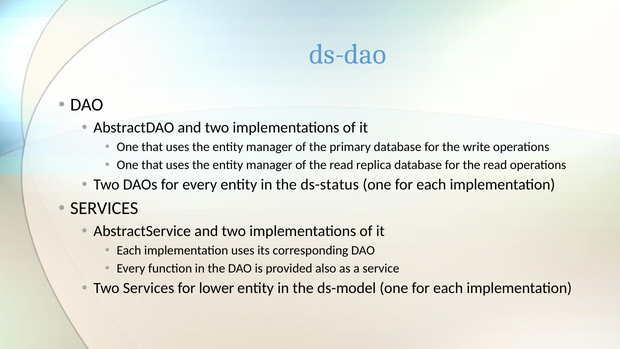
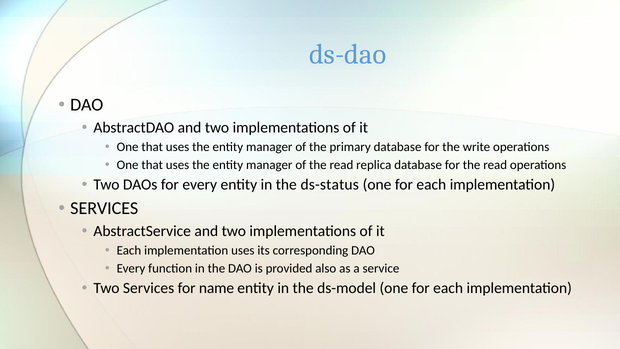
lower: lower -> name
